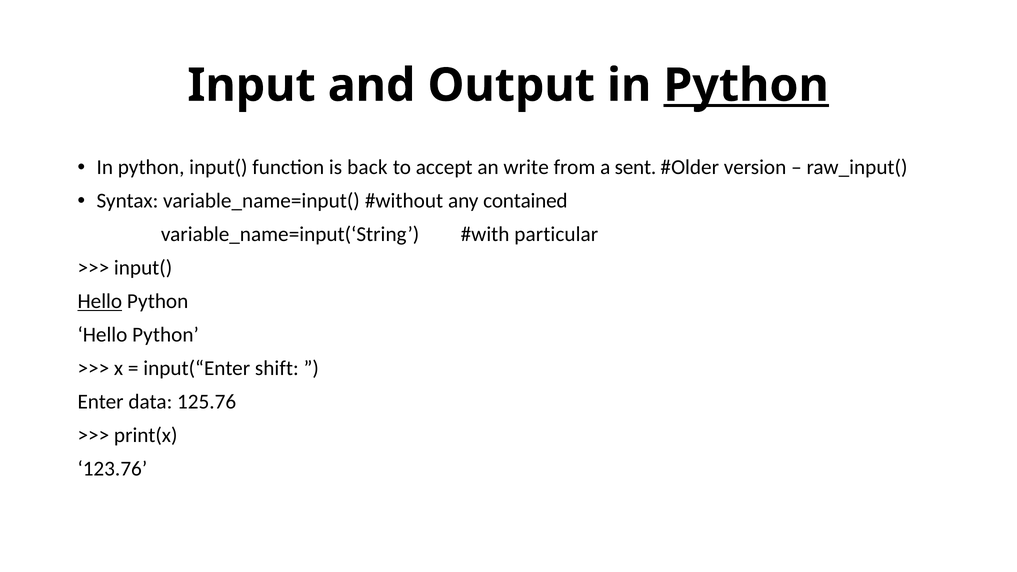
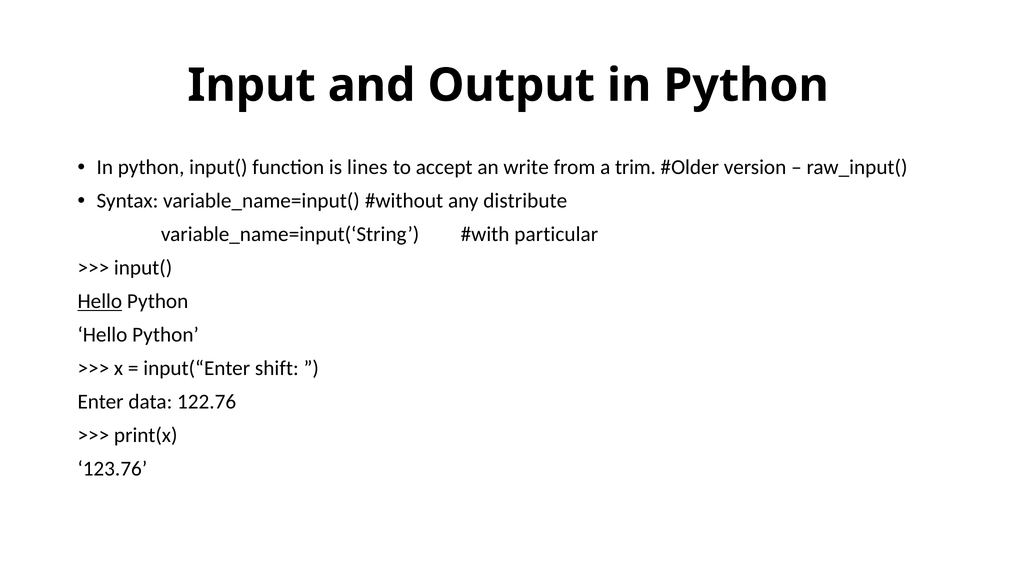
Python at (746, 85) underline: present -> none
back: back -> lines
sent: sent -> trim
contained: contained -> distribute
125.76: 125.76 -> 122.76
